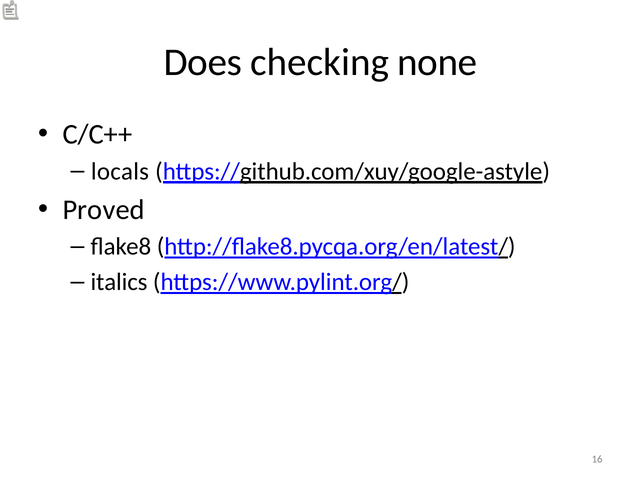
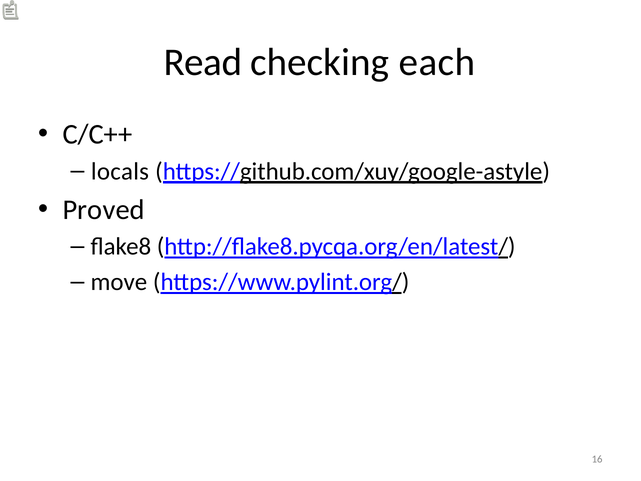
Does: Does -> Read
none: none -> each
italics: italics -> move
